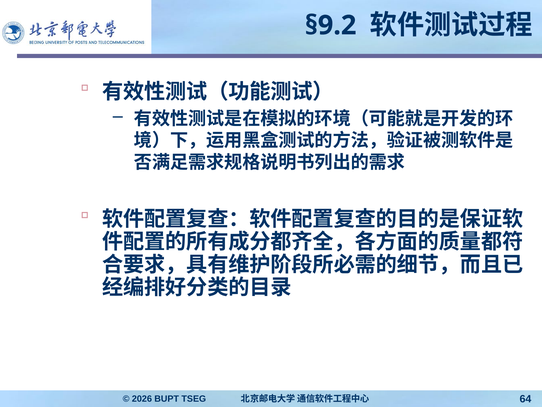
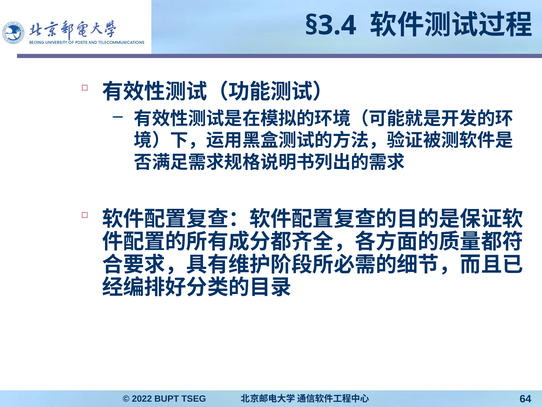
§9.2: §9.2 -> §3.4
2026: 2026 -> 2022
